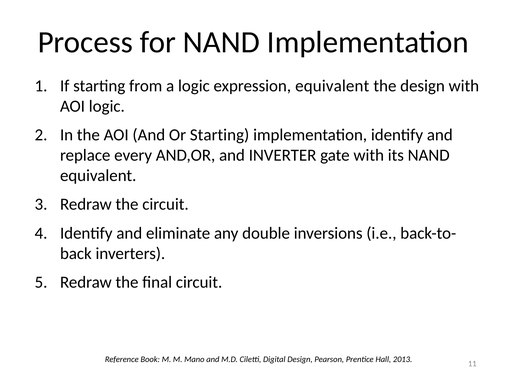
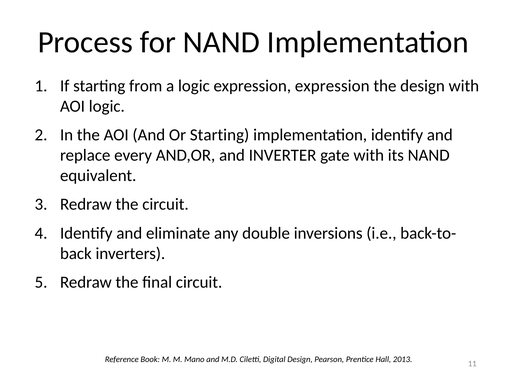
expression equivalent: equivalent -> expression
